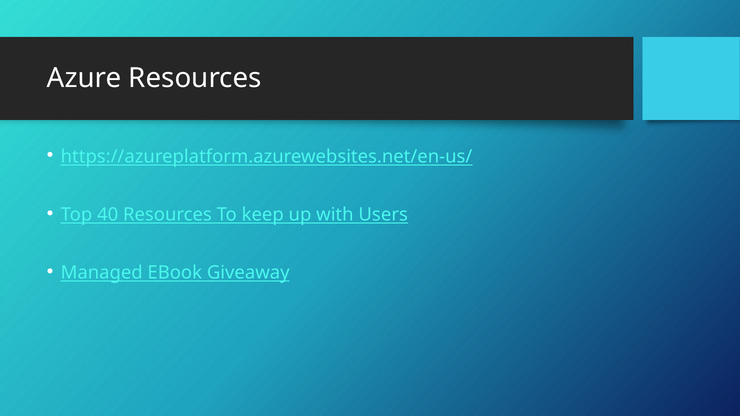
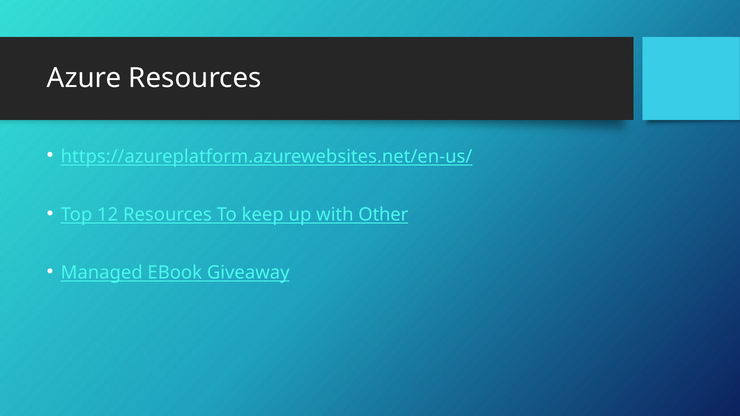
40: 40 -> 12
Users: Users -> Other
